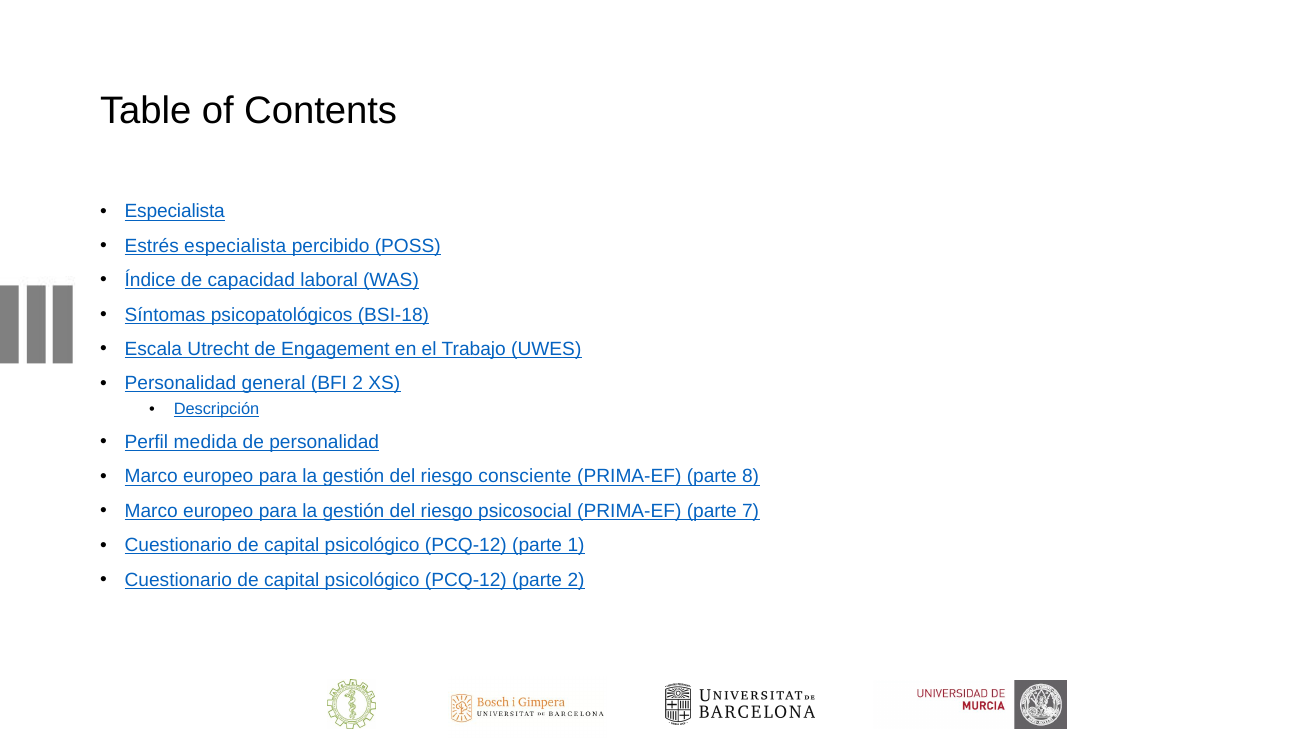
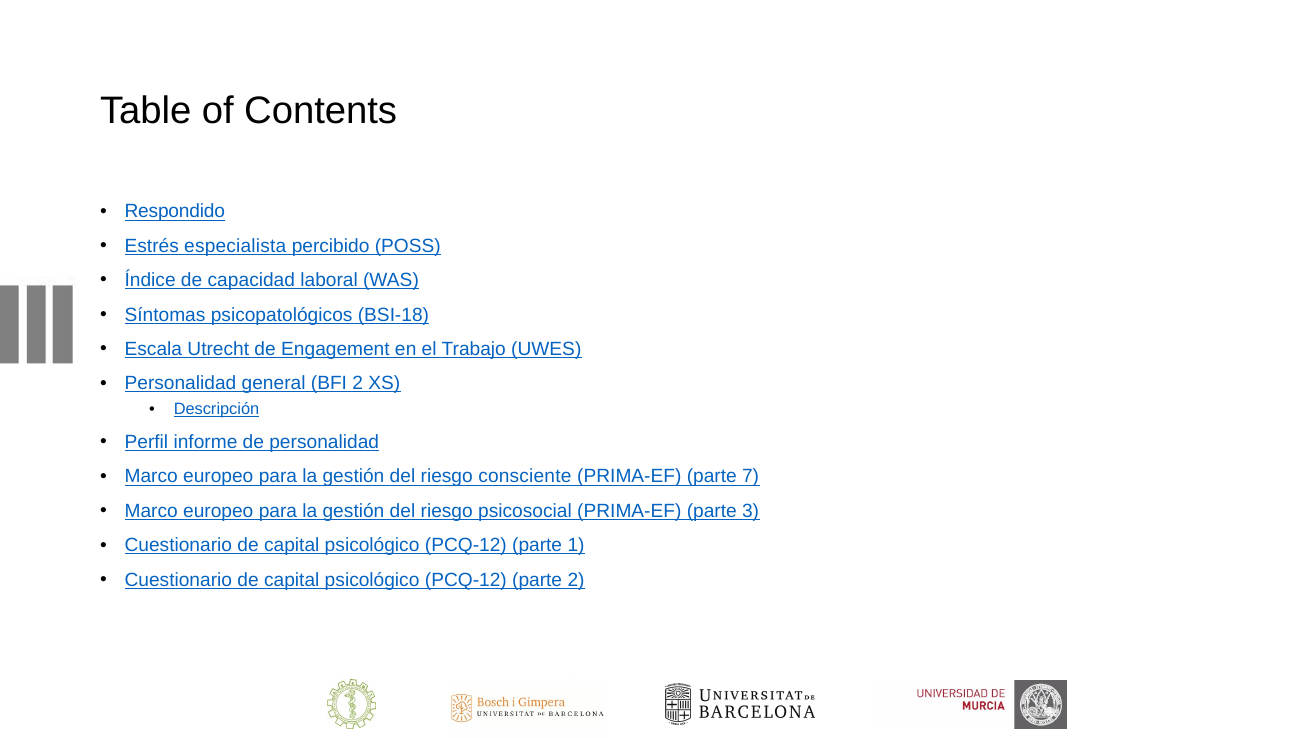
Especialista at (175, 212): Especialista -> Respondido
medida: medida -> informe
8: 8 -> 7
7: 7 -> 3
